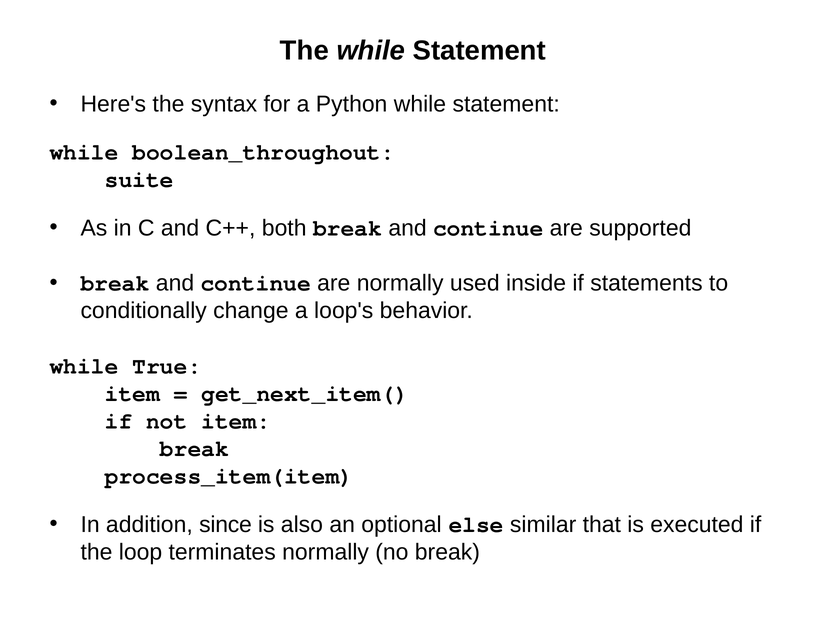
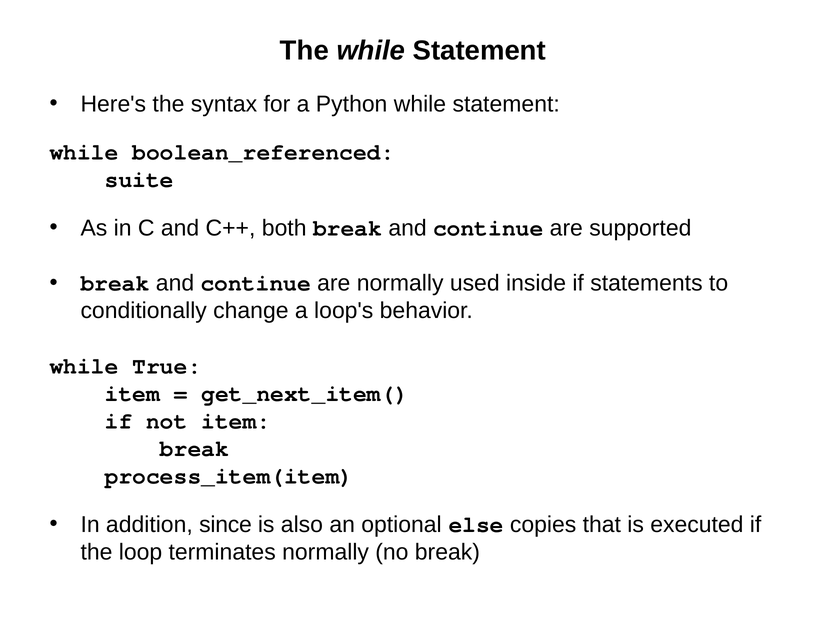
boolean_throughout: boolean_throughout -> boolean_referenced
similar: similar -> copies
